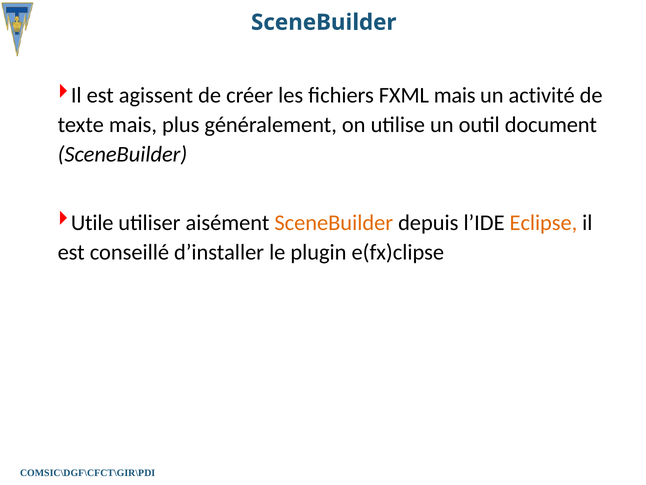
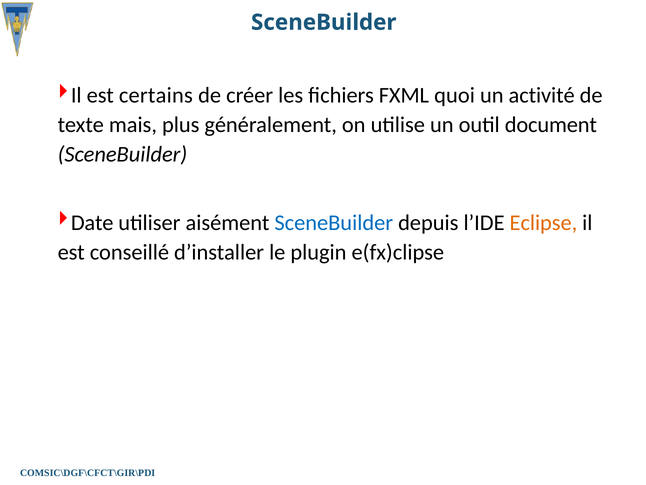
agissent: agissent -> certains
FXML mais: mais -> quoi
Utile: Utile -> Date
SceneBuilder at (334, 223) colour: orange -> blue
